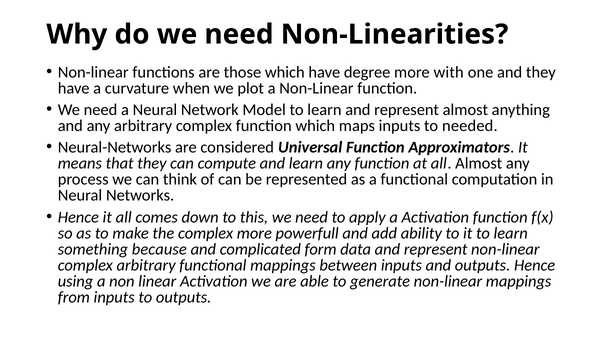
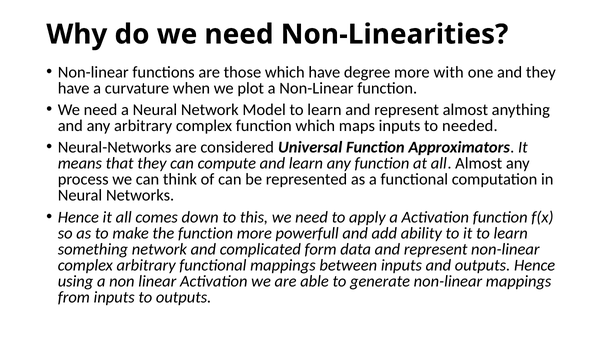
the complex: complex -> function
something because: because -> network
